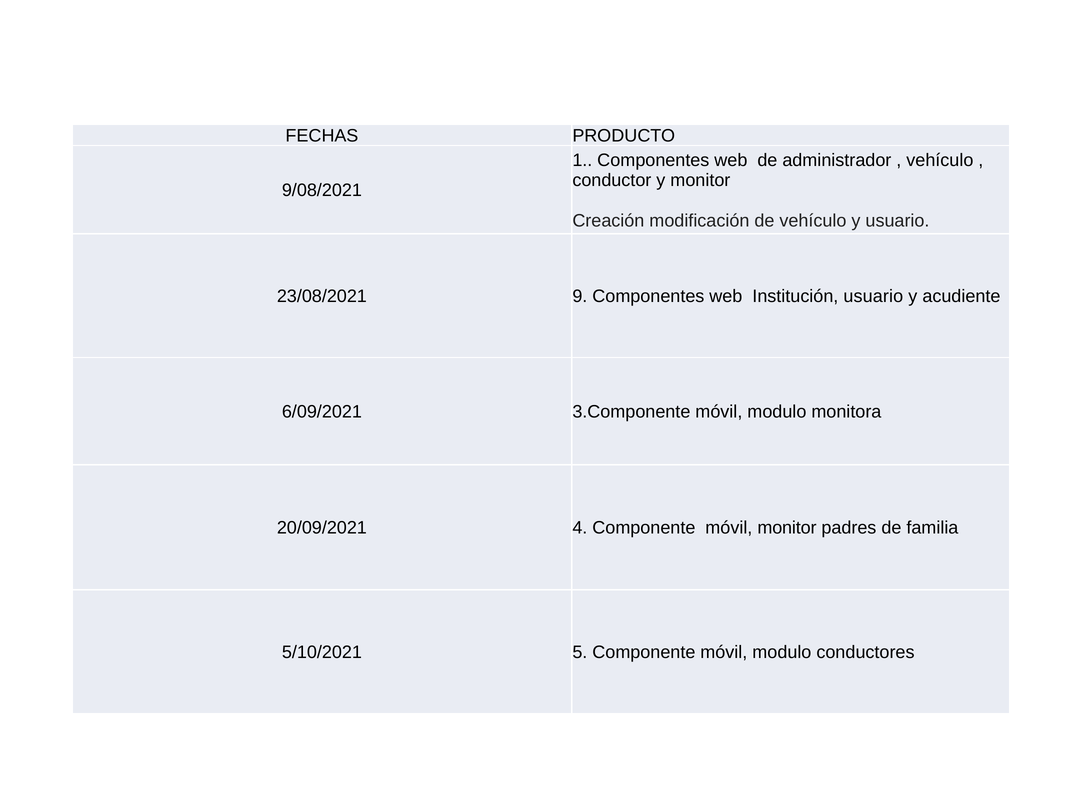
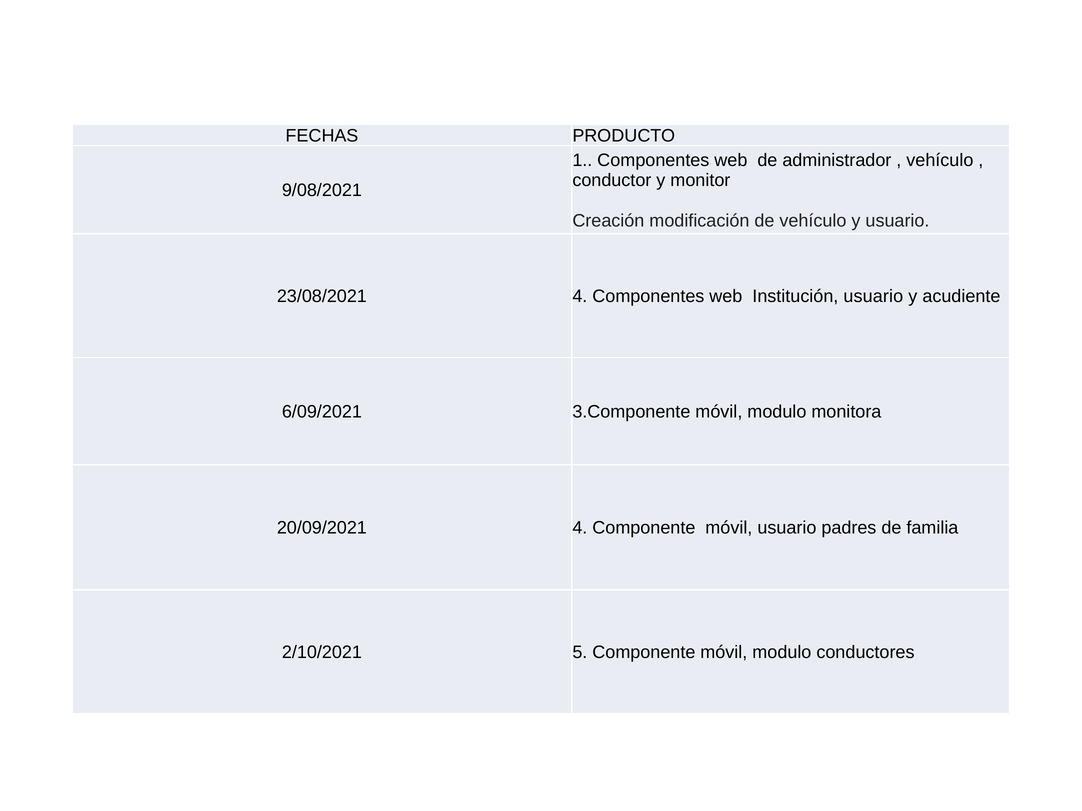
23/08/2021 9: 9 -> 4
móvil monitor: monitor -> usuario
5/10/2021: 5/10/2021 -> 2/10/2021
